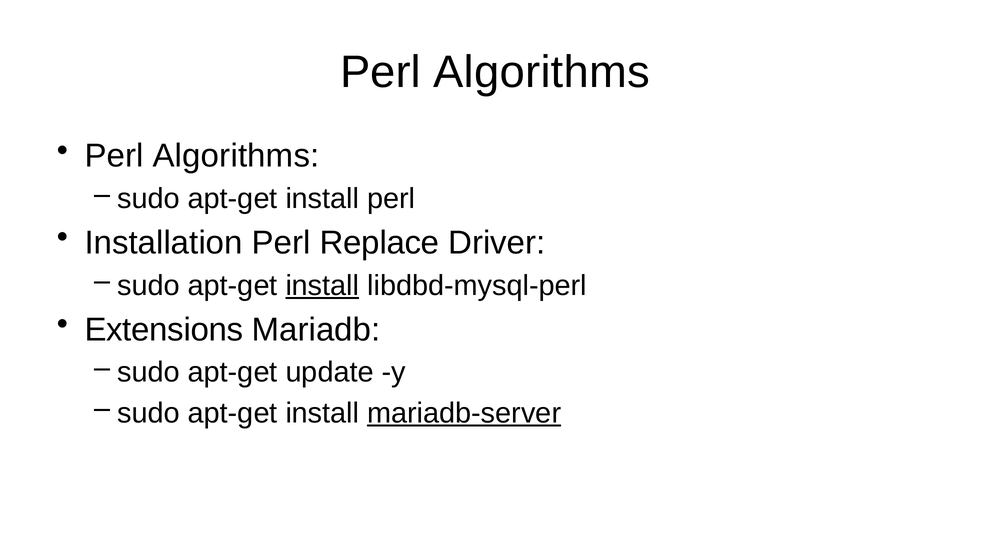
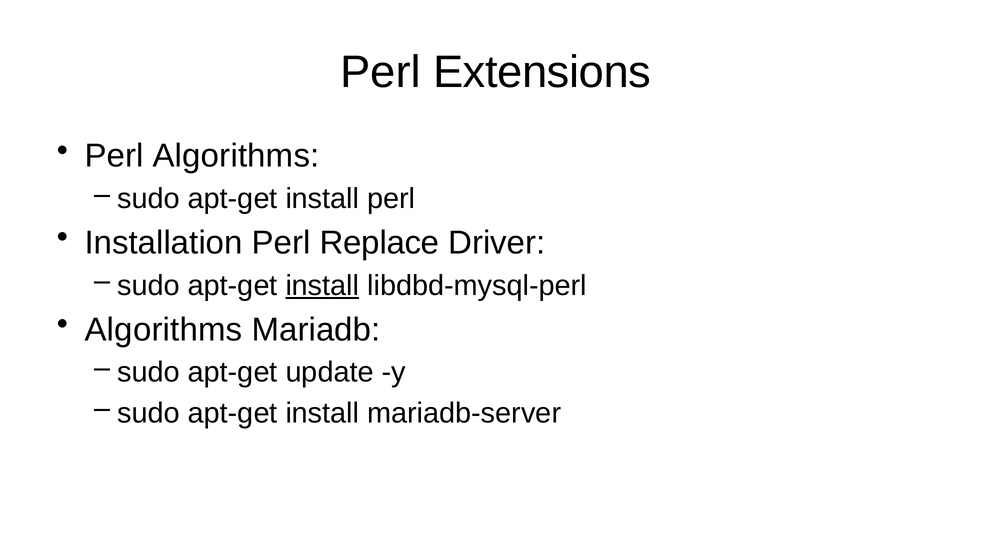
Algorithms at (542, 72): Algorithms -> Extensions
Extensions at (164, 329): Extensions -> Algorithms
mariadb-server underline: present -> none
